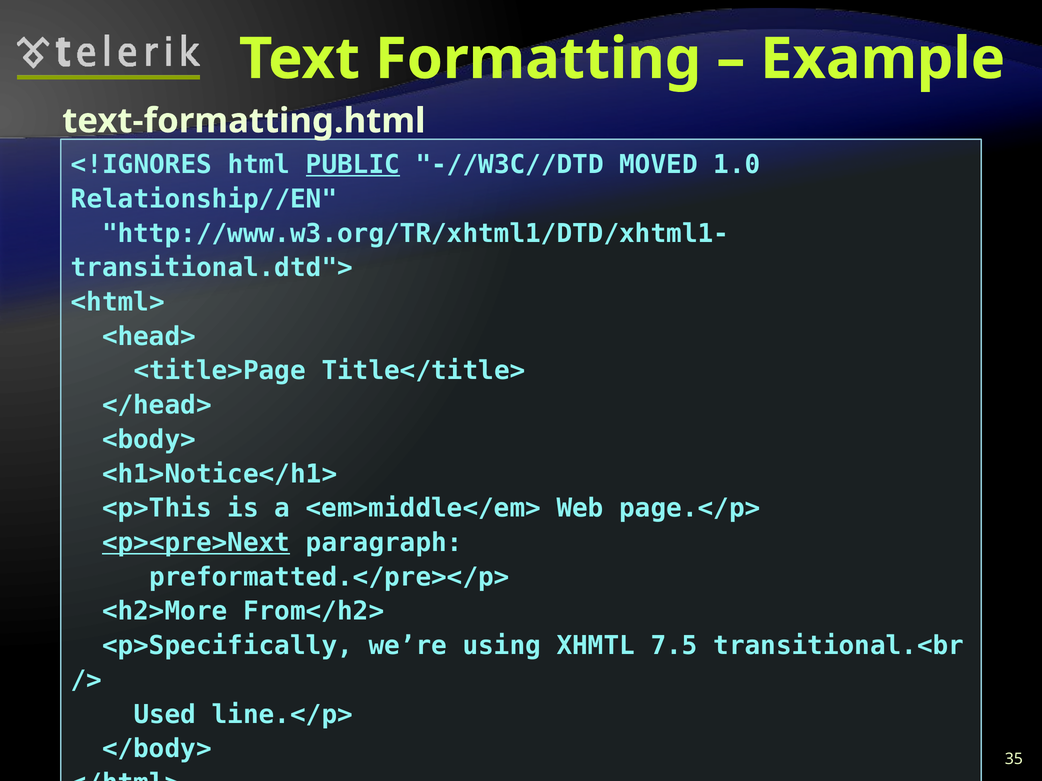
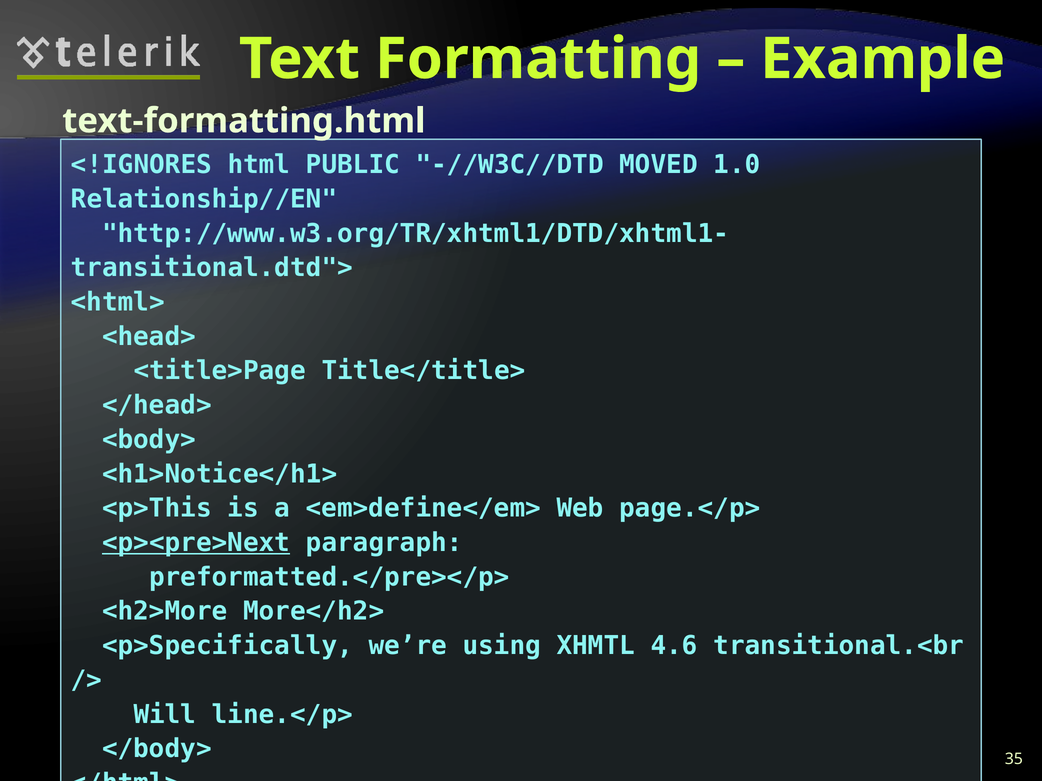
PUBLIC underline: present -> none
<em>middle</em>: <em>middle</em> -> <em>define</em>
From</h2>: From</h2> -> More</h2>
7.5: 7.5 -> 4.6
Used: Used -> Will
